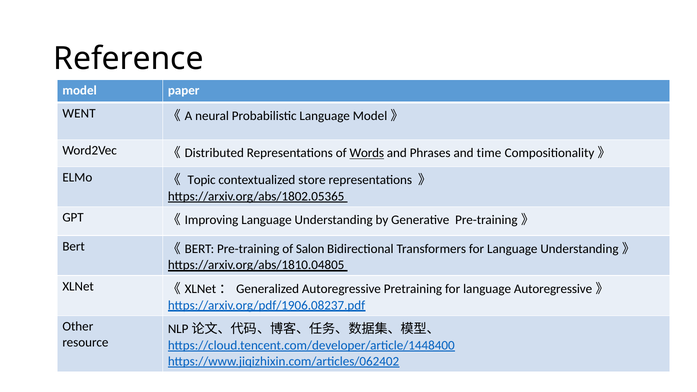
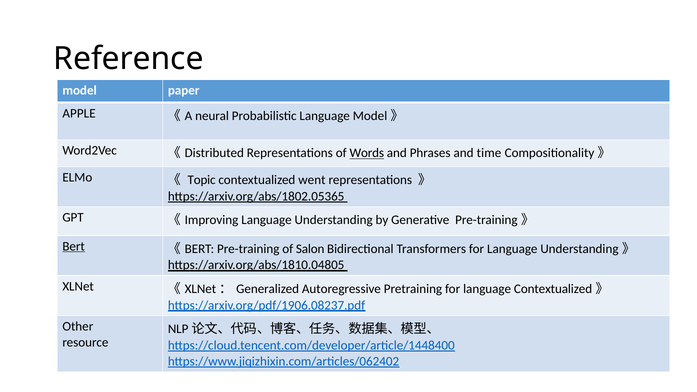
WENT: WENT -> APPLE
store: store -> went
Bert at (74, 246) underline: none -> present
language Autoregressive: Autoregressive -> Contextualized
